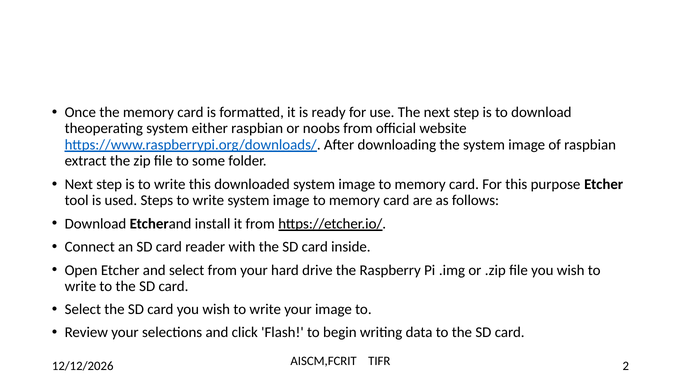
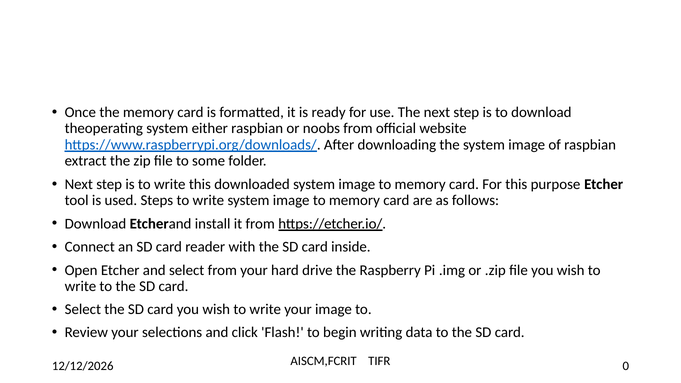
2: 2 -> 0
